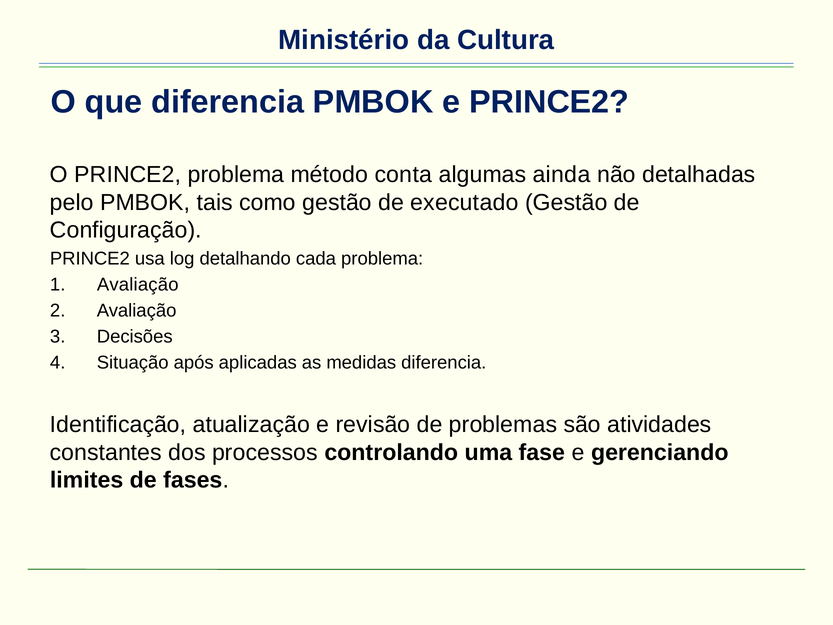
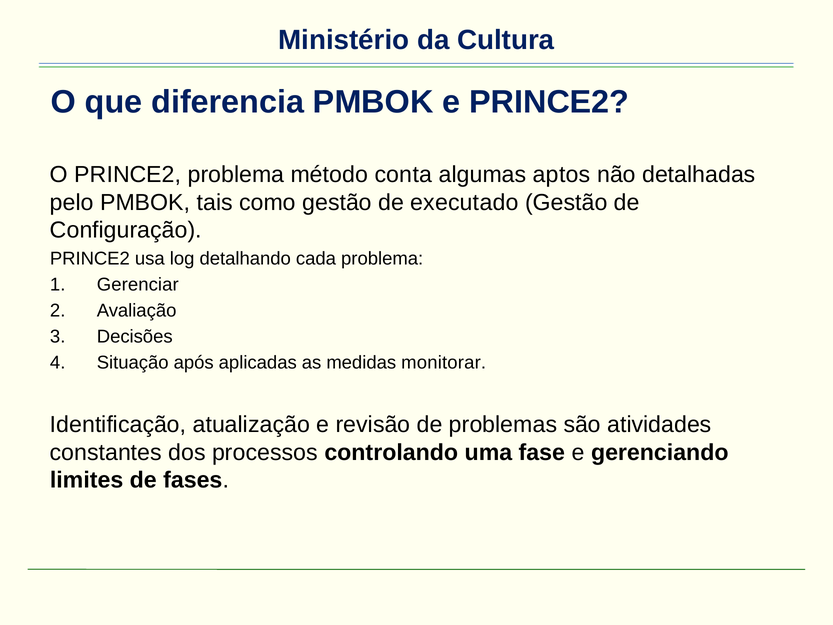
ainda: ainda -> aptos
Avaliação at (138, 285): Avaliação -> Gerenciar
medidas diferencia: diferencia -> monitorar
